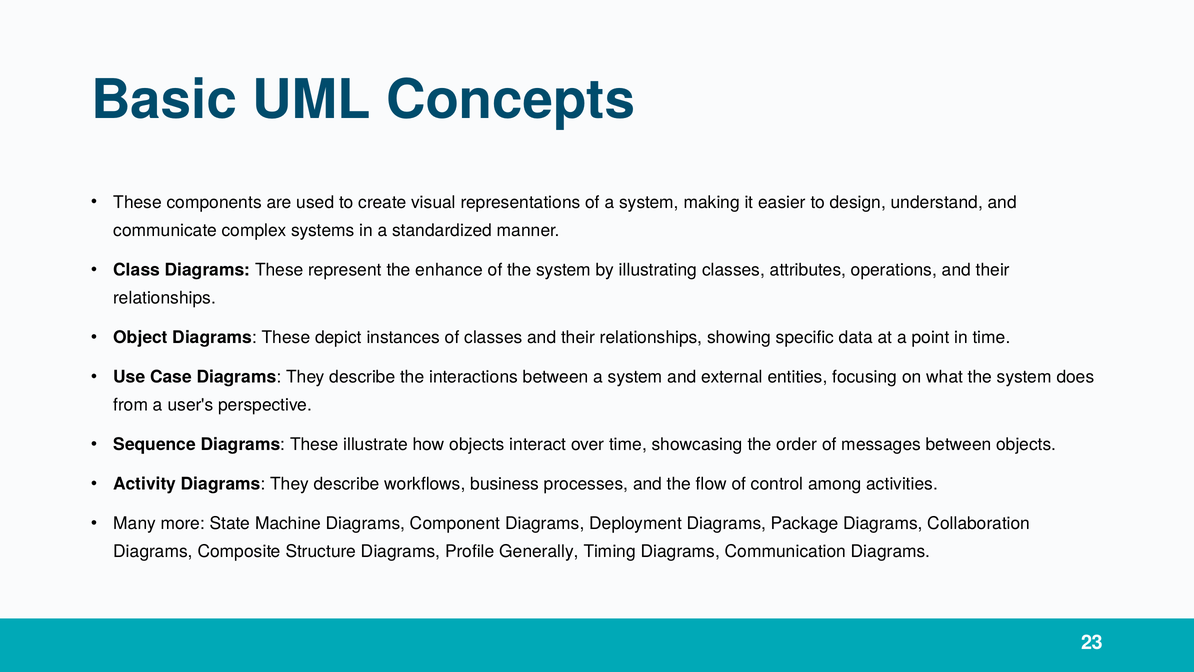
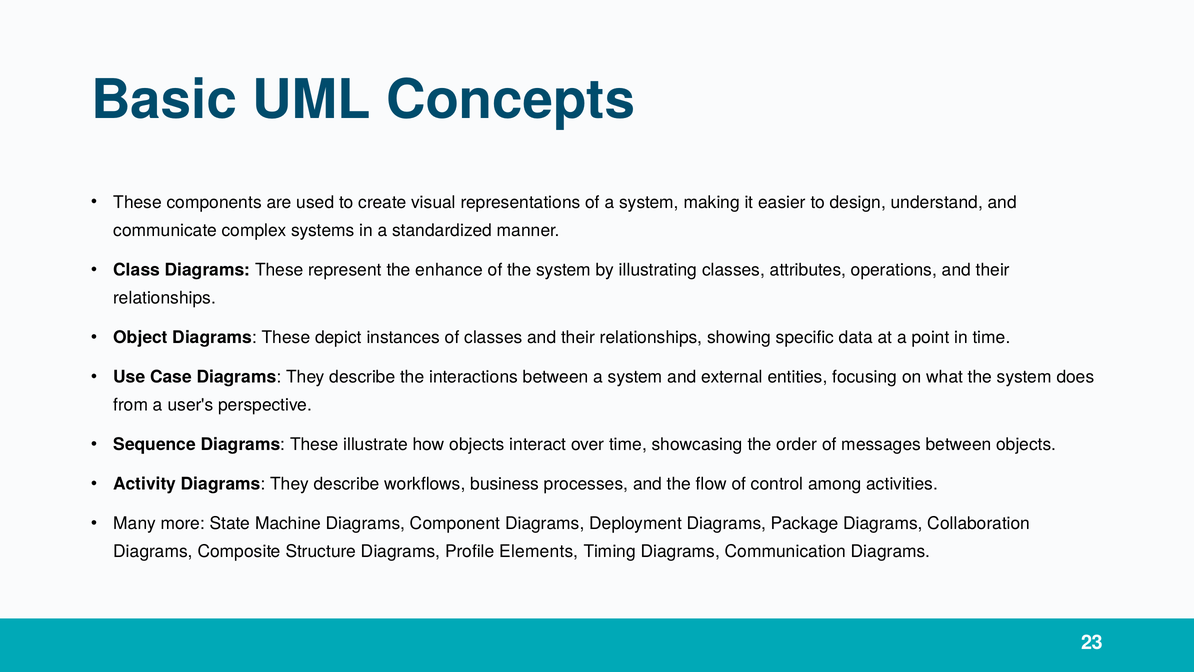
Generally: Generally -> Elements
